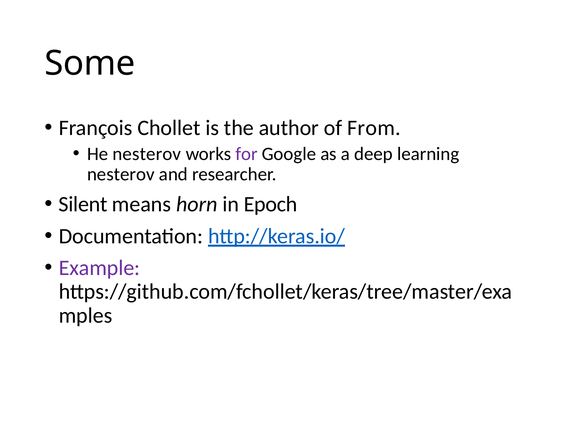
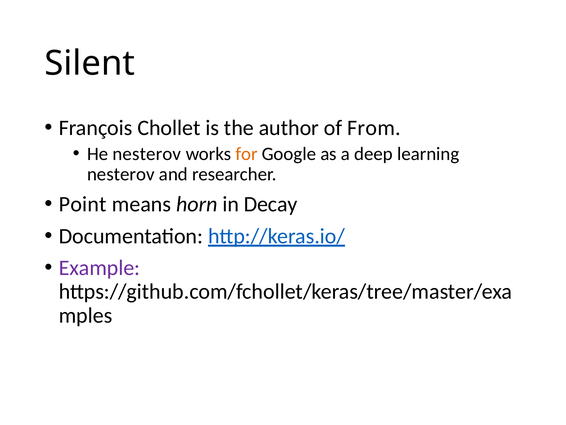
Some: Some -> Silent
for colour: purple -> orange
Silent: Silent -> Point
Epoch: Epoch -> Decay
